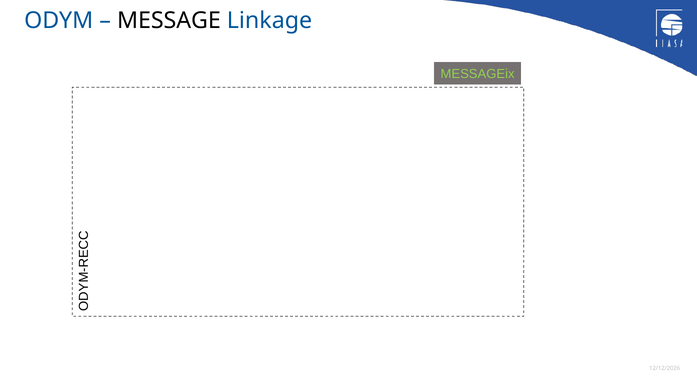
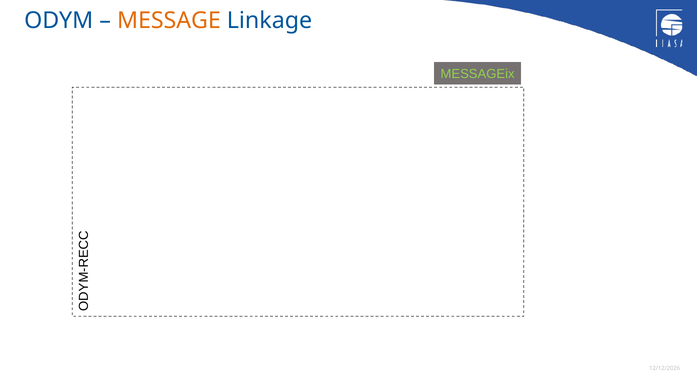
MESSAGE colour: black -> orange
